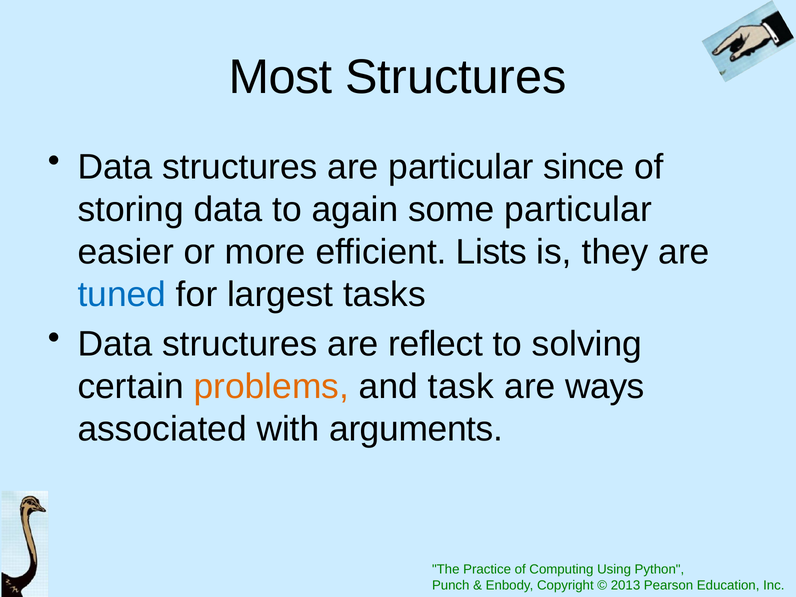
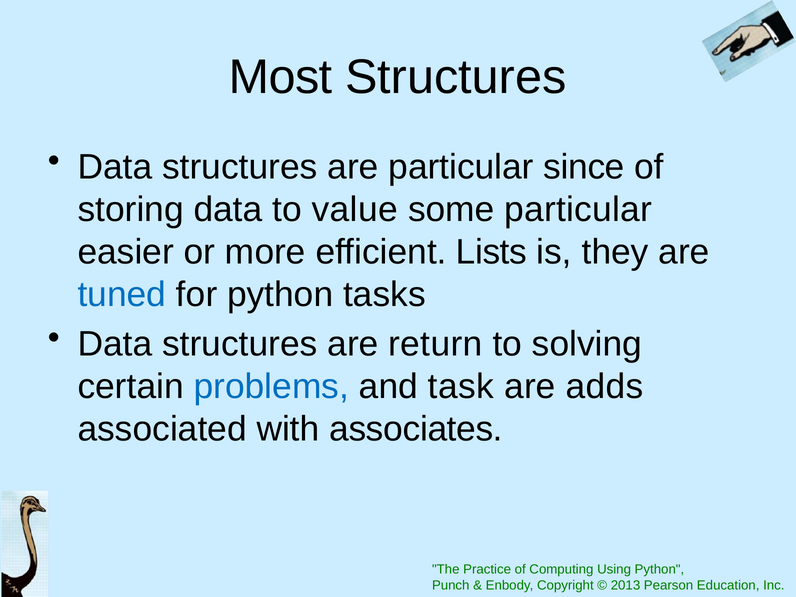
again: again -> value
for largest: largest -> python
reflect: reflect -> return
problems colour: orange -> blue
ways: ways -> adds
arguments: arguments -> associates
